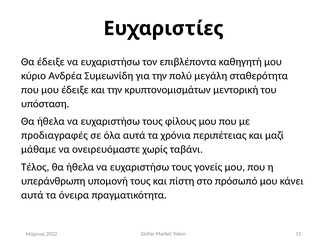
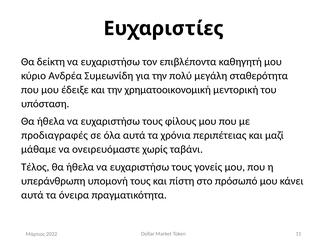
Θα έδειξε: έδειξε -> δείκτη
κρυπτονομισμάτων: κρυπτονομισμάτων -> χρηματοοικονομική
